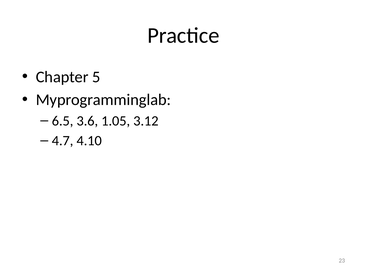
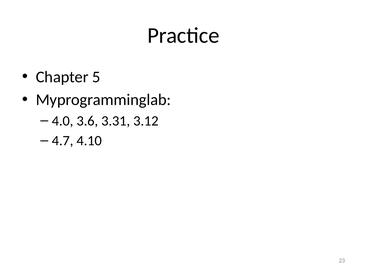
6.5: 6.5 -> 4.0
1.05: 1.05 -> 3.31
